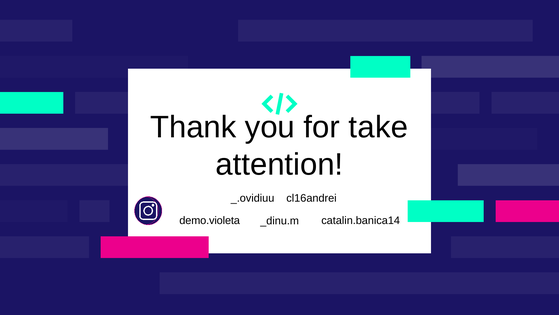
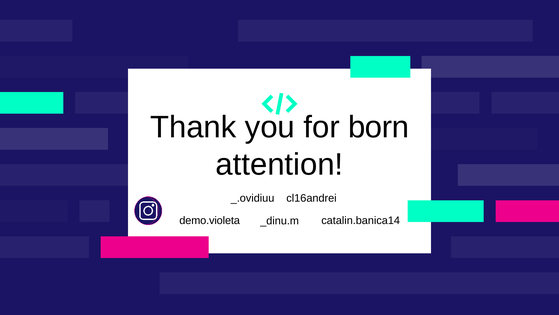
take: take -> born
